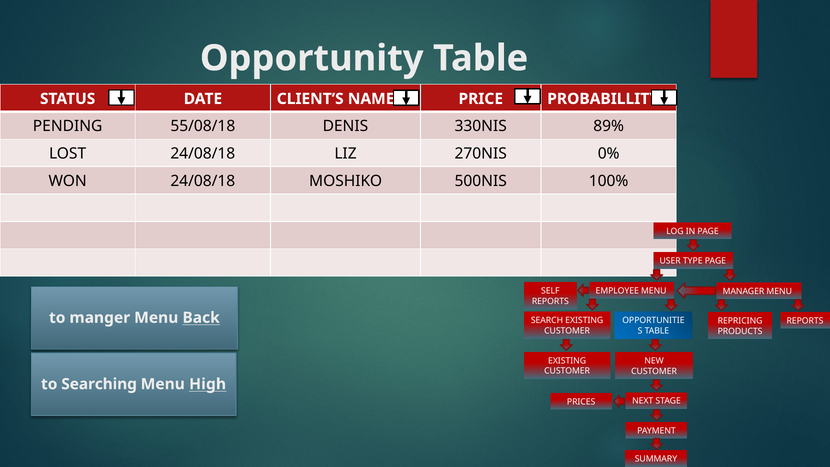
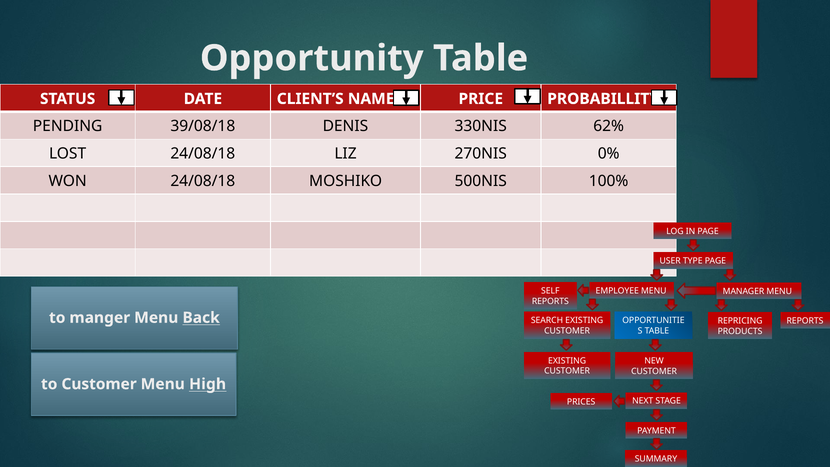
55/08/18: 55/08/18 -> 39/08/18
89%: 89% -> 62%
to Searching: Searching -> Customer
